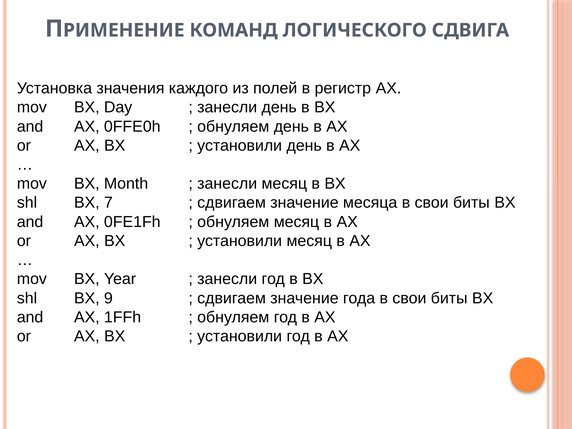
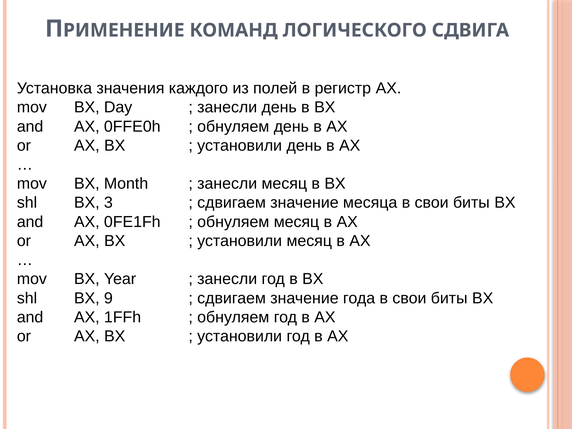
7: 7 -> 3
